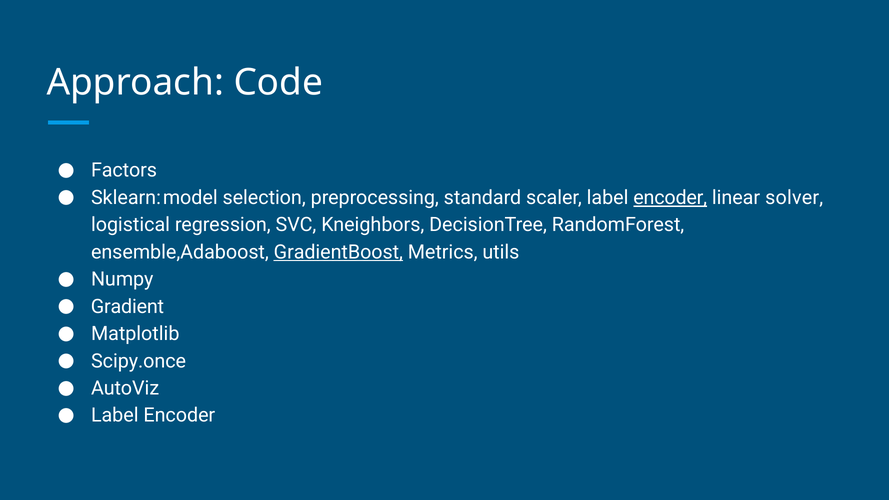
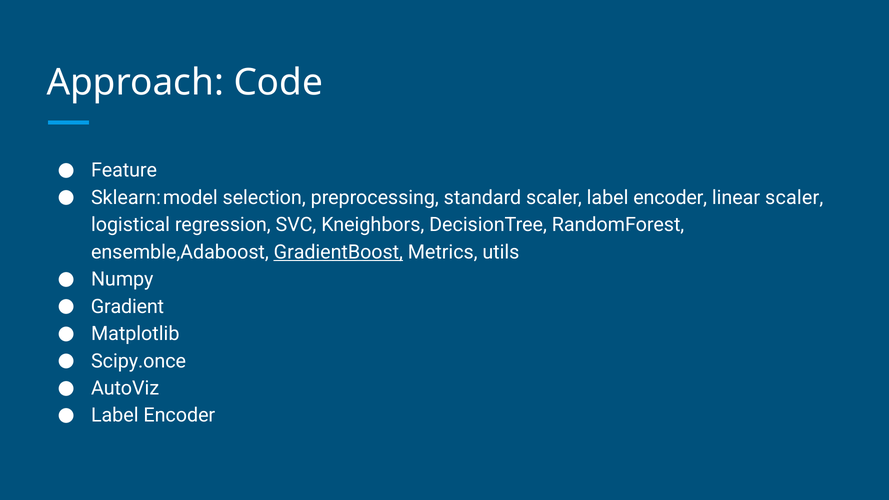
Factors: Factors -> Feature
encoder at (670, 198) underline: present -> none
linear solver: solver -> scaler
